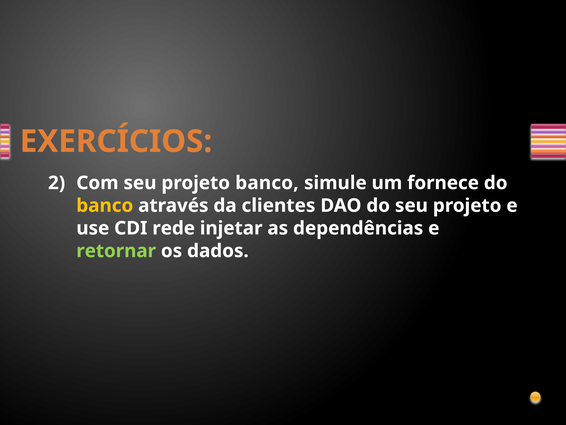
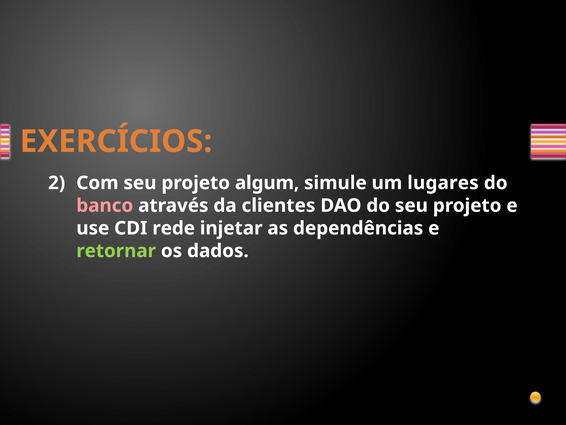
projeto banco: banco -> algum
fornece: fornece -> lugares
banco at (105, 205) colour: yellow -> pink
